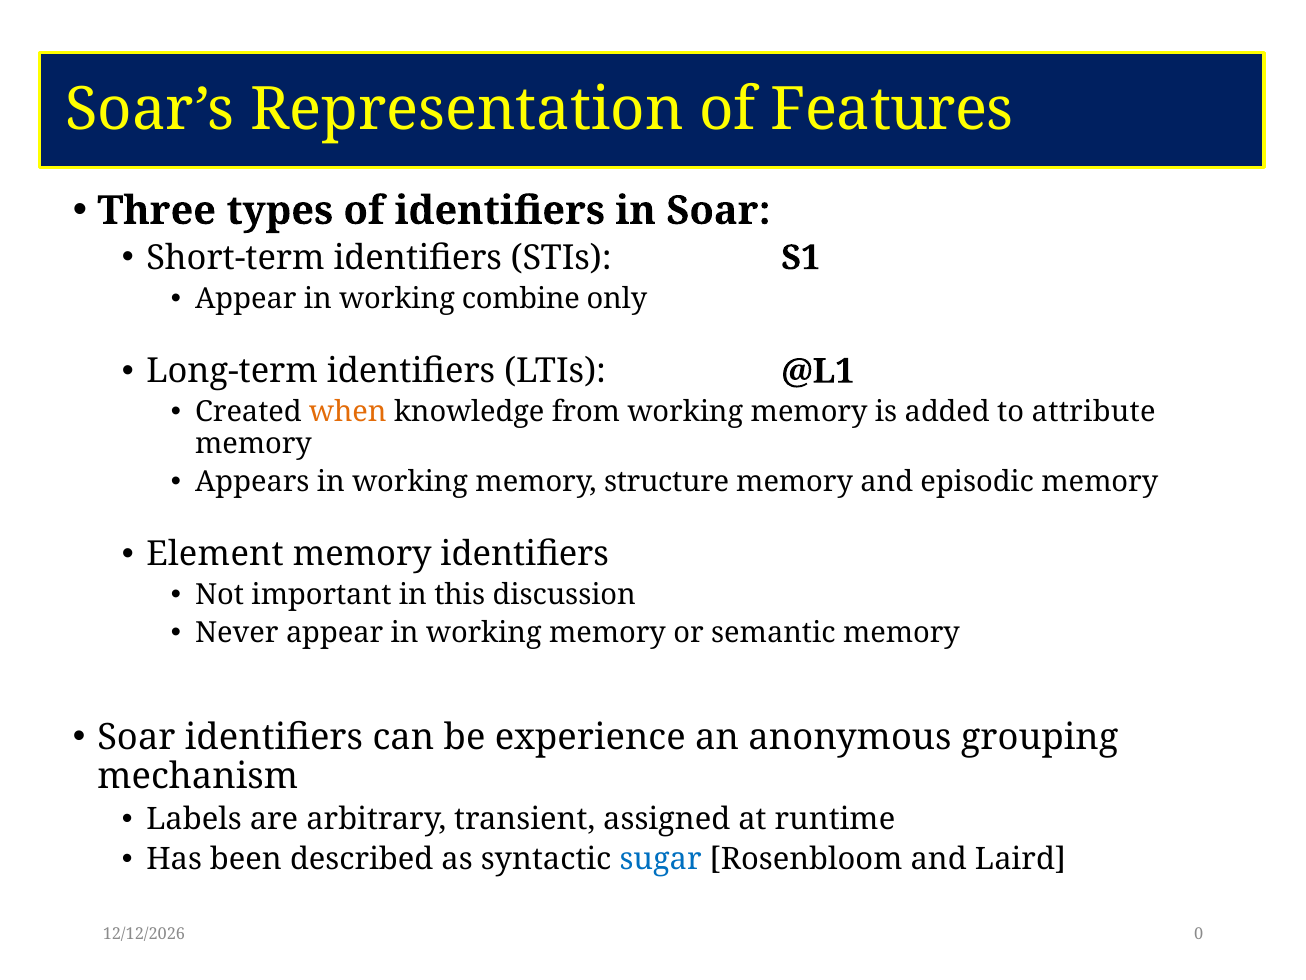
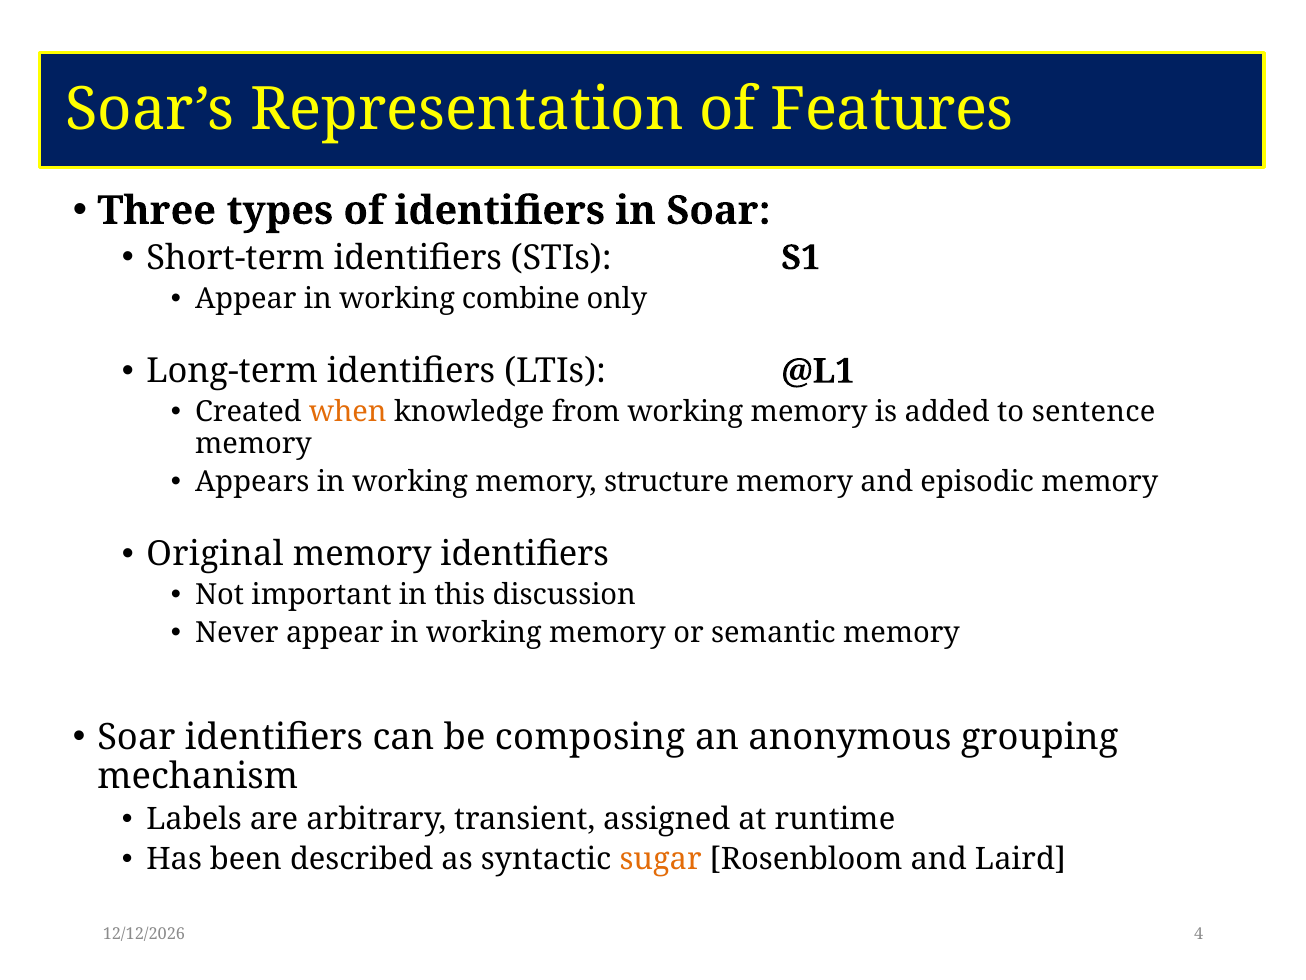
attribute: attribute -> sentence
Element: Element -> Original
experience: experience -> composing
sugar colour: blue -> orange
0: 0 -> 4
